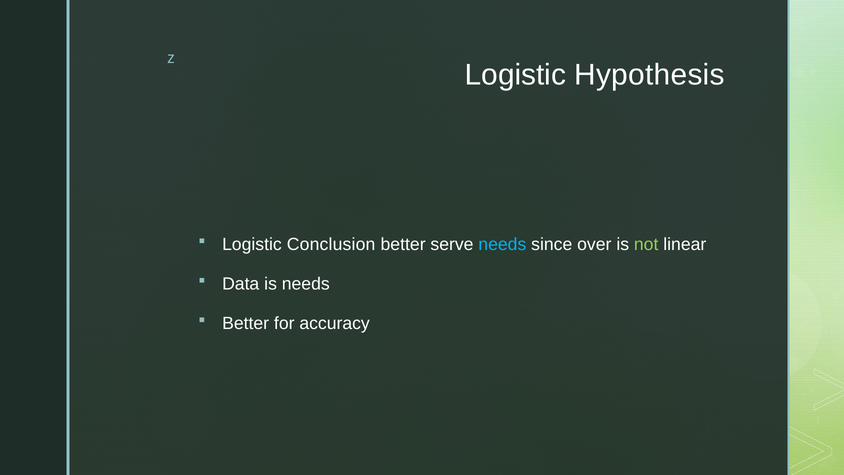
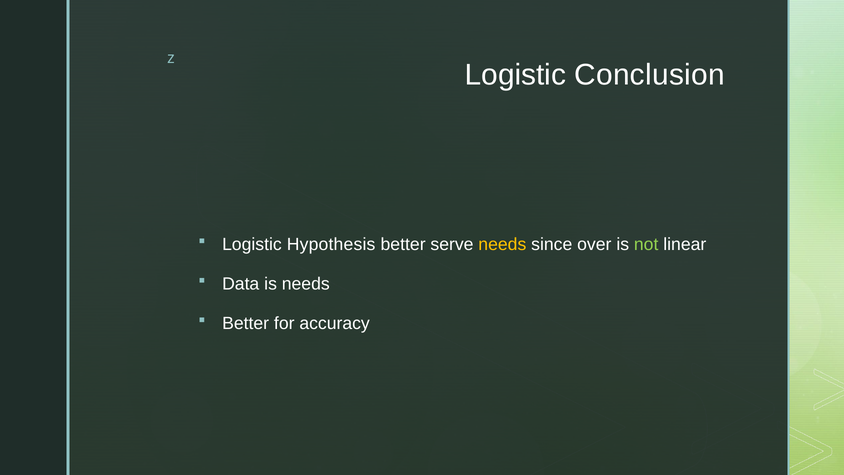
Hypothesis: Hypothesis -> Conclusion
Conclusion: Conclusion -> Hypothesis
needs at (502, 244) colour: light blue -> yellow
